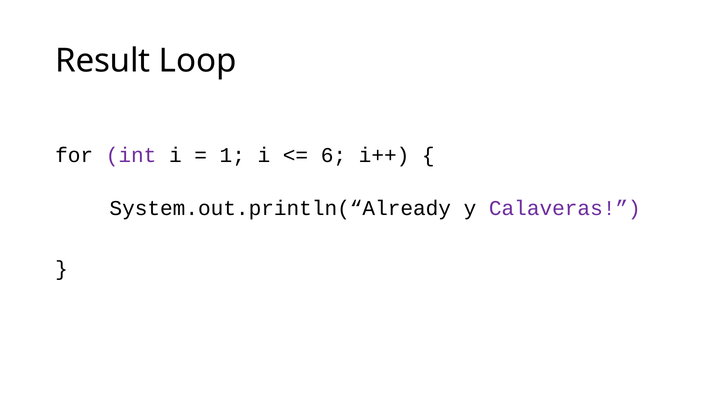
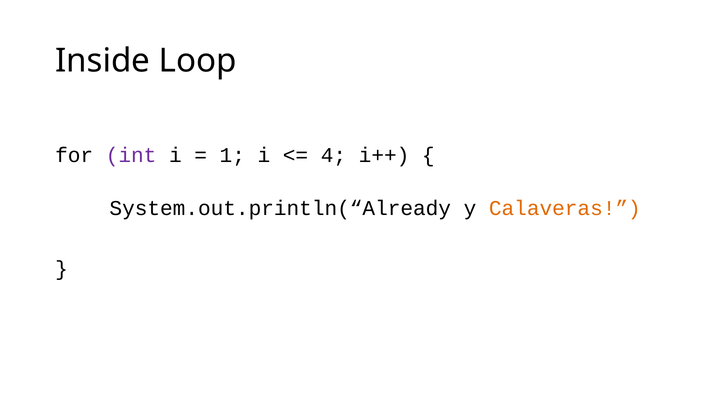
Result: Result -> Inside
6: 6 -> 4
Calaveras colour: purple -> orange
